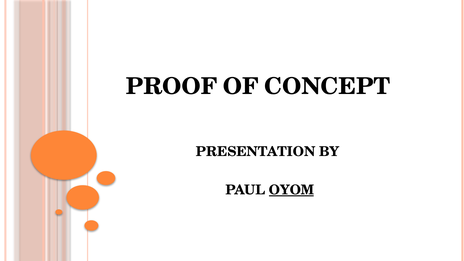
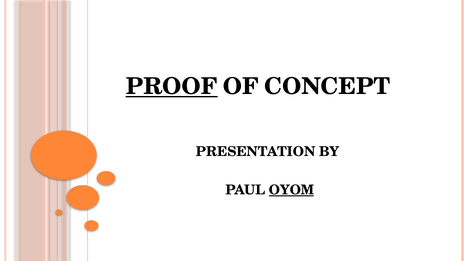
PROOF underline: none -> present
